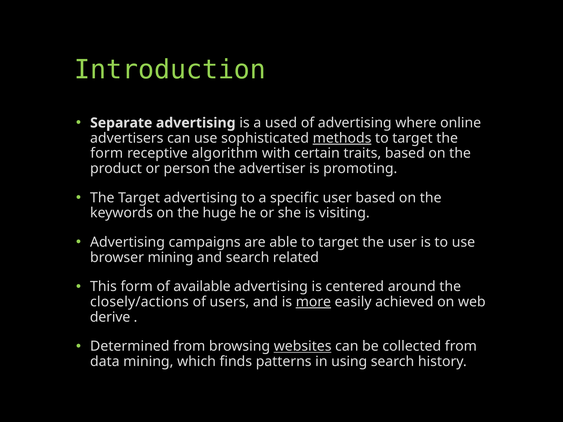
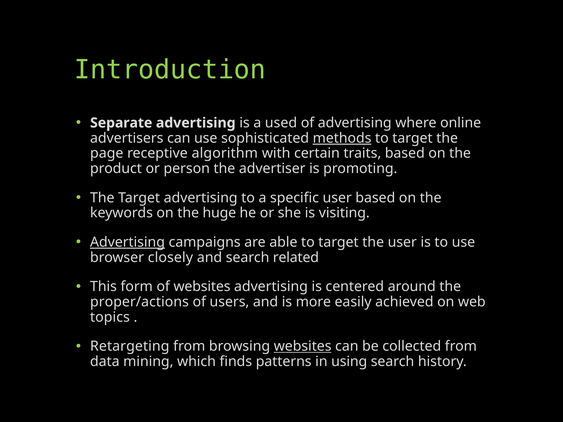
form at (107, 153): form -> page
Advertising at (127, 242) underline: none -> present
browser mining: mining -> closely
of available: available -> websites
closely/actions: closely/actions -> proper/actions
more underline: present -> none
derive: derive -> topics
Determined: Determined -> Retargeting
